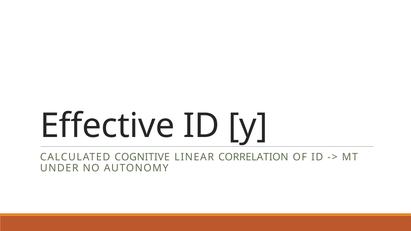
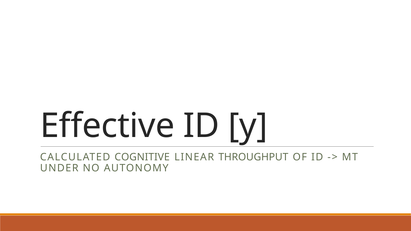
CORRELATION: CORRELATION -> THROUGHPUT
